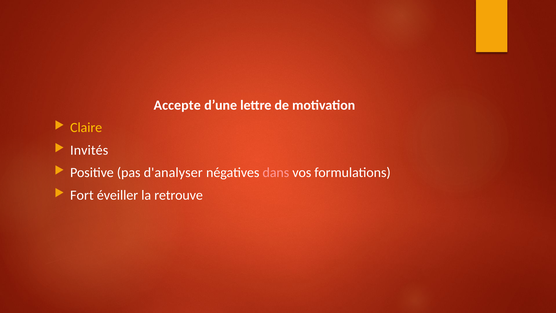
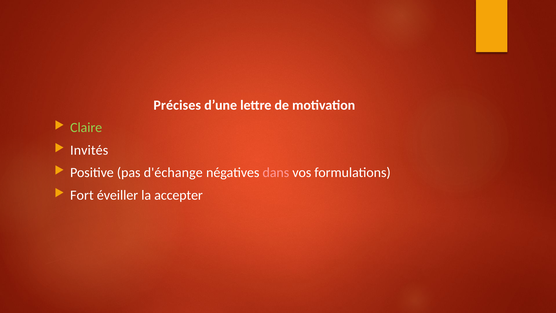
Accepte: Accepte -> Précises
Claire colour: yellow -> light green
d'analyser: d'analyser -> d'échange
retrouve: retrouve -> accepter
